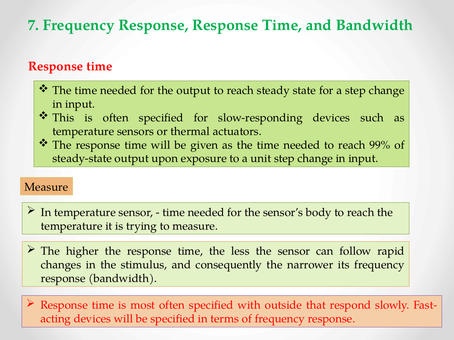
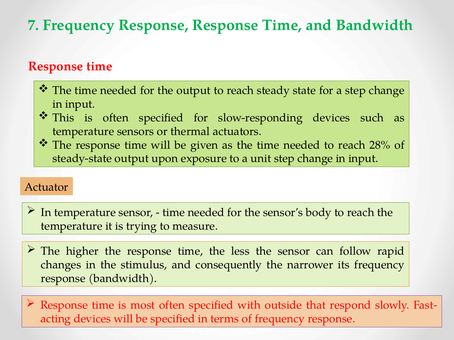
99%: 99% -> 28%
Measure at (46, 187): Measure -> Actuator
